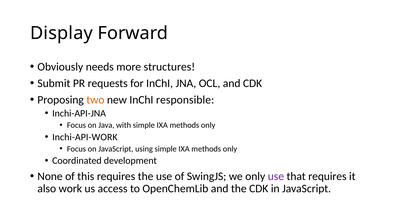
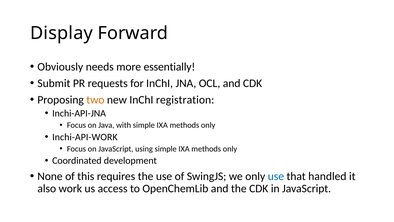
structures: structures -> essentially
responsible: responsible -> registration
use at (276, 176) colour: purple -> blue
that requires: requires -> handled
